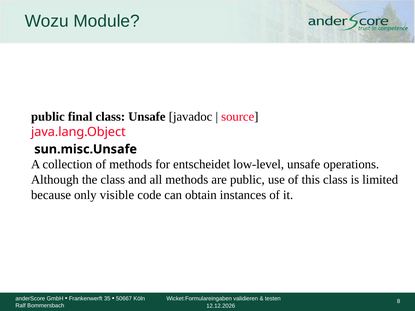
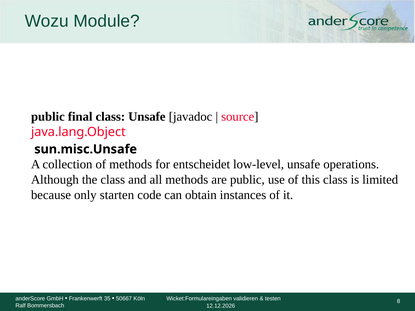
visible: visible -> starten
